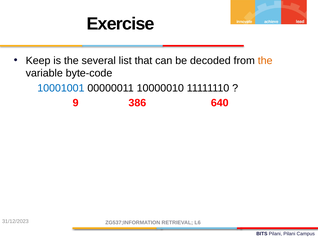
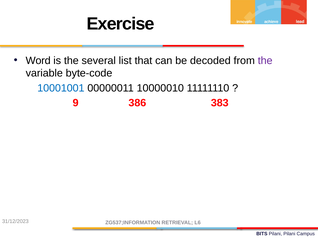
Keep: Keep -> Word
the at (265, 61) colour: orange -> purple
640: 640 -> 383
